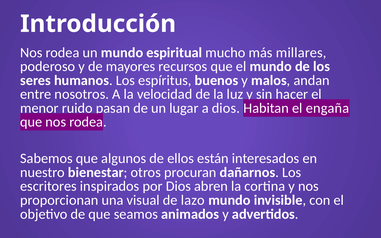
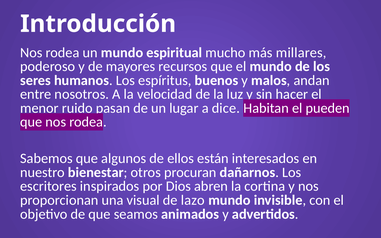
a dios: dios -> dice
engaña: engaña -> pueden
